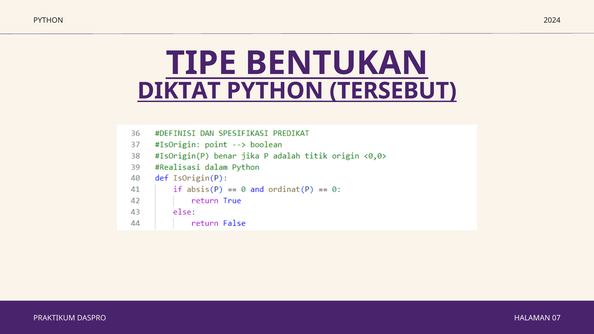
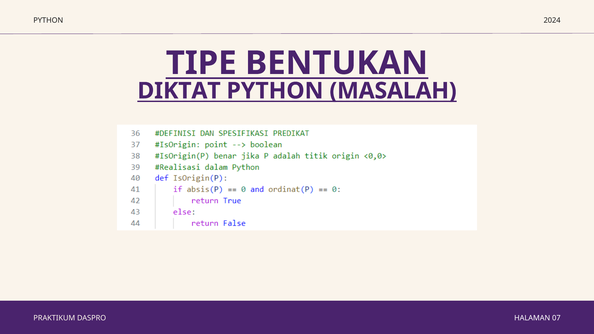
TERSEBUT: TERSEBUT -> MASALAH
